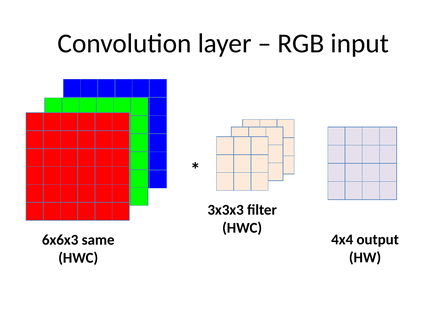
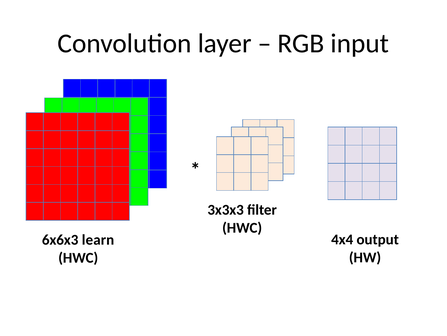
same: same -> learn
